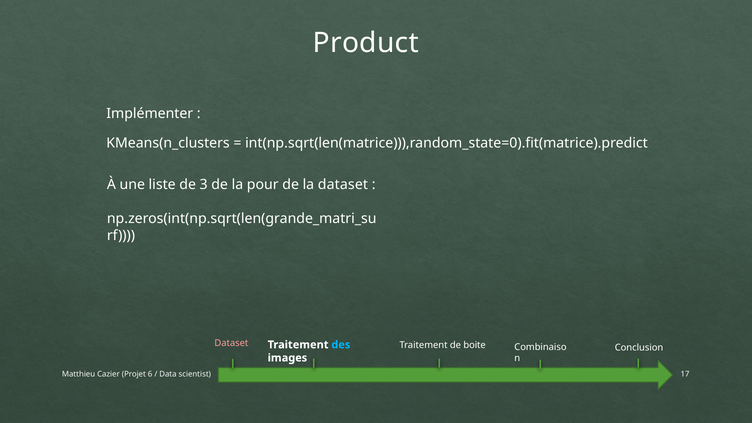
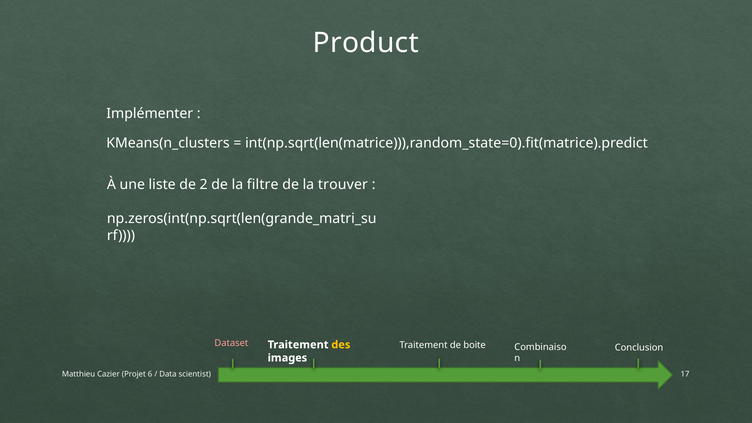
3: 3 -> 2
pour: pour -> filtre
la dataset: dataset -> trouver
des colour: light blue -> yellow
